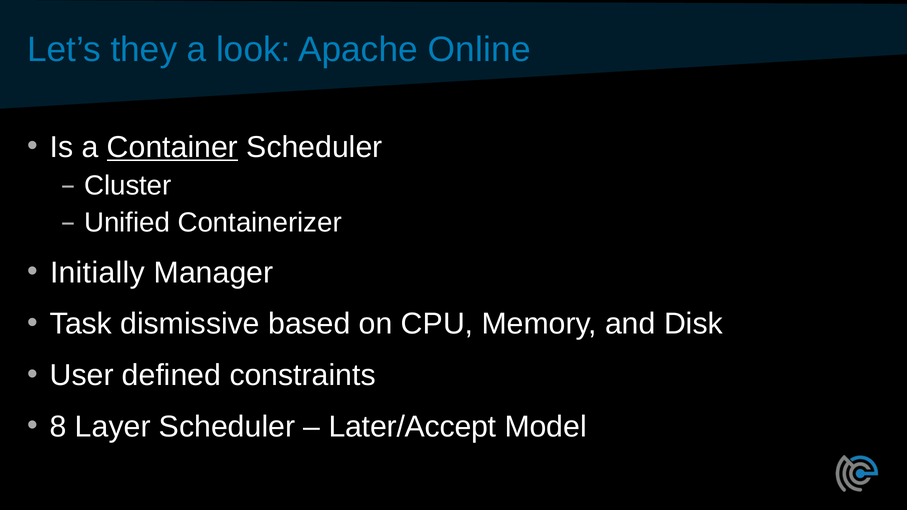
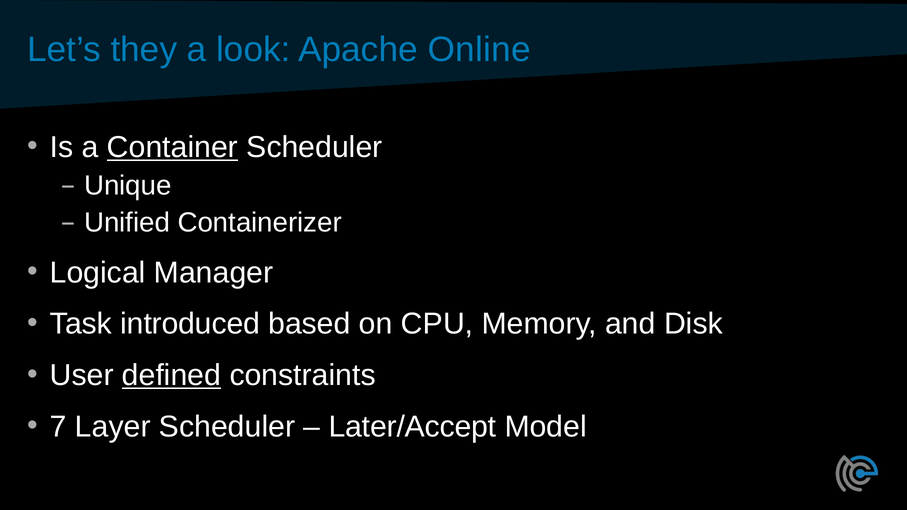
Cluster: Cluster -> Unique
Initially: Initially -> Logical
dismissive: dismissive -> introduced
defined underline: none -> present
8: 8 -> 7
